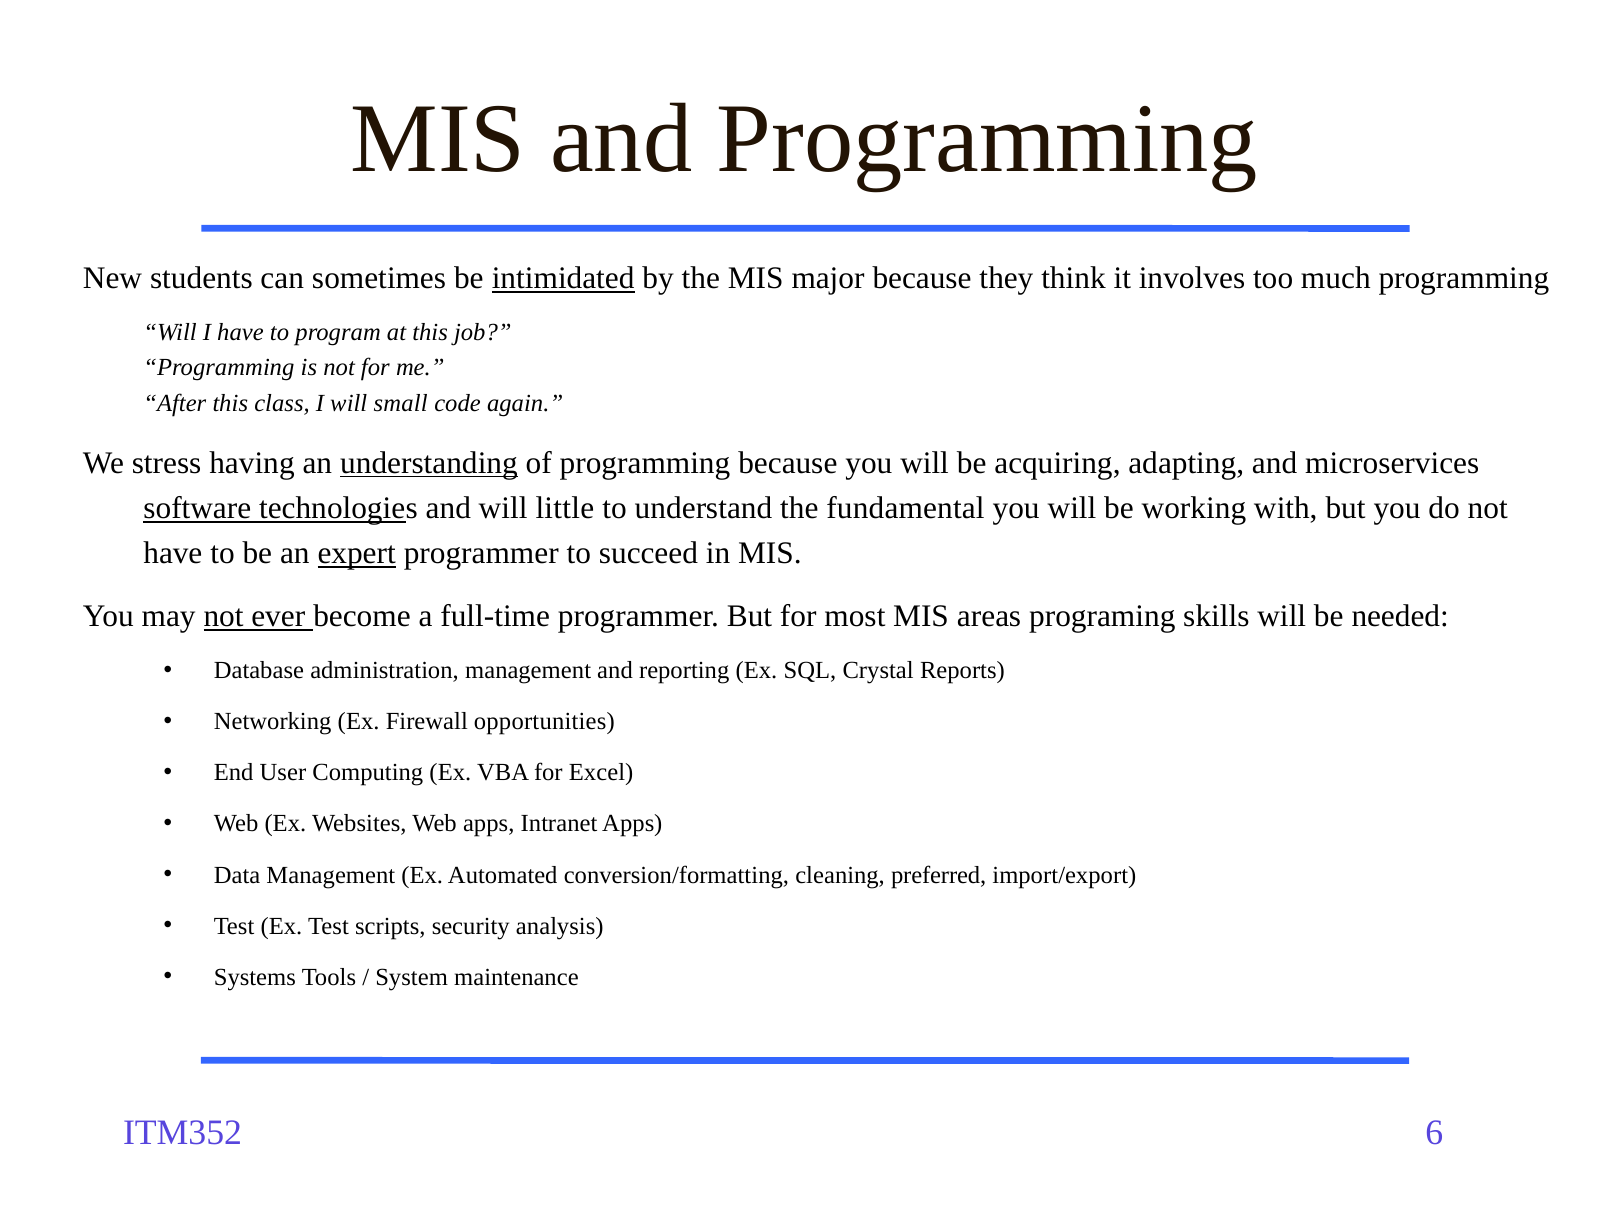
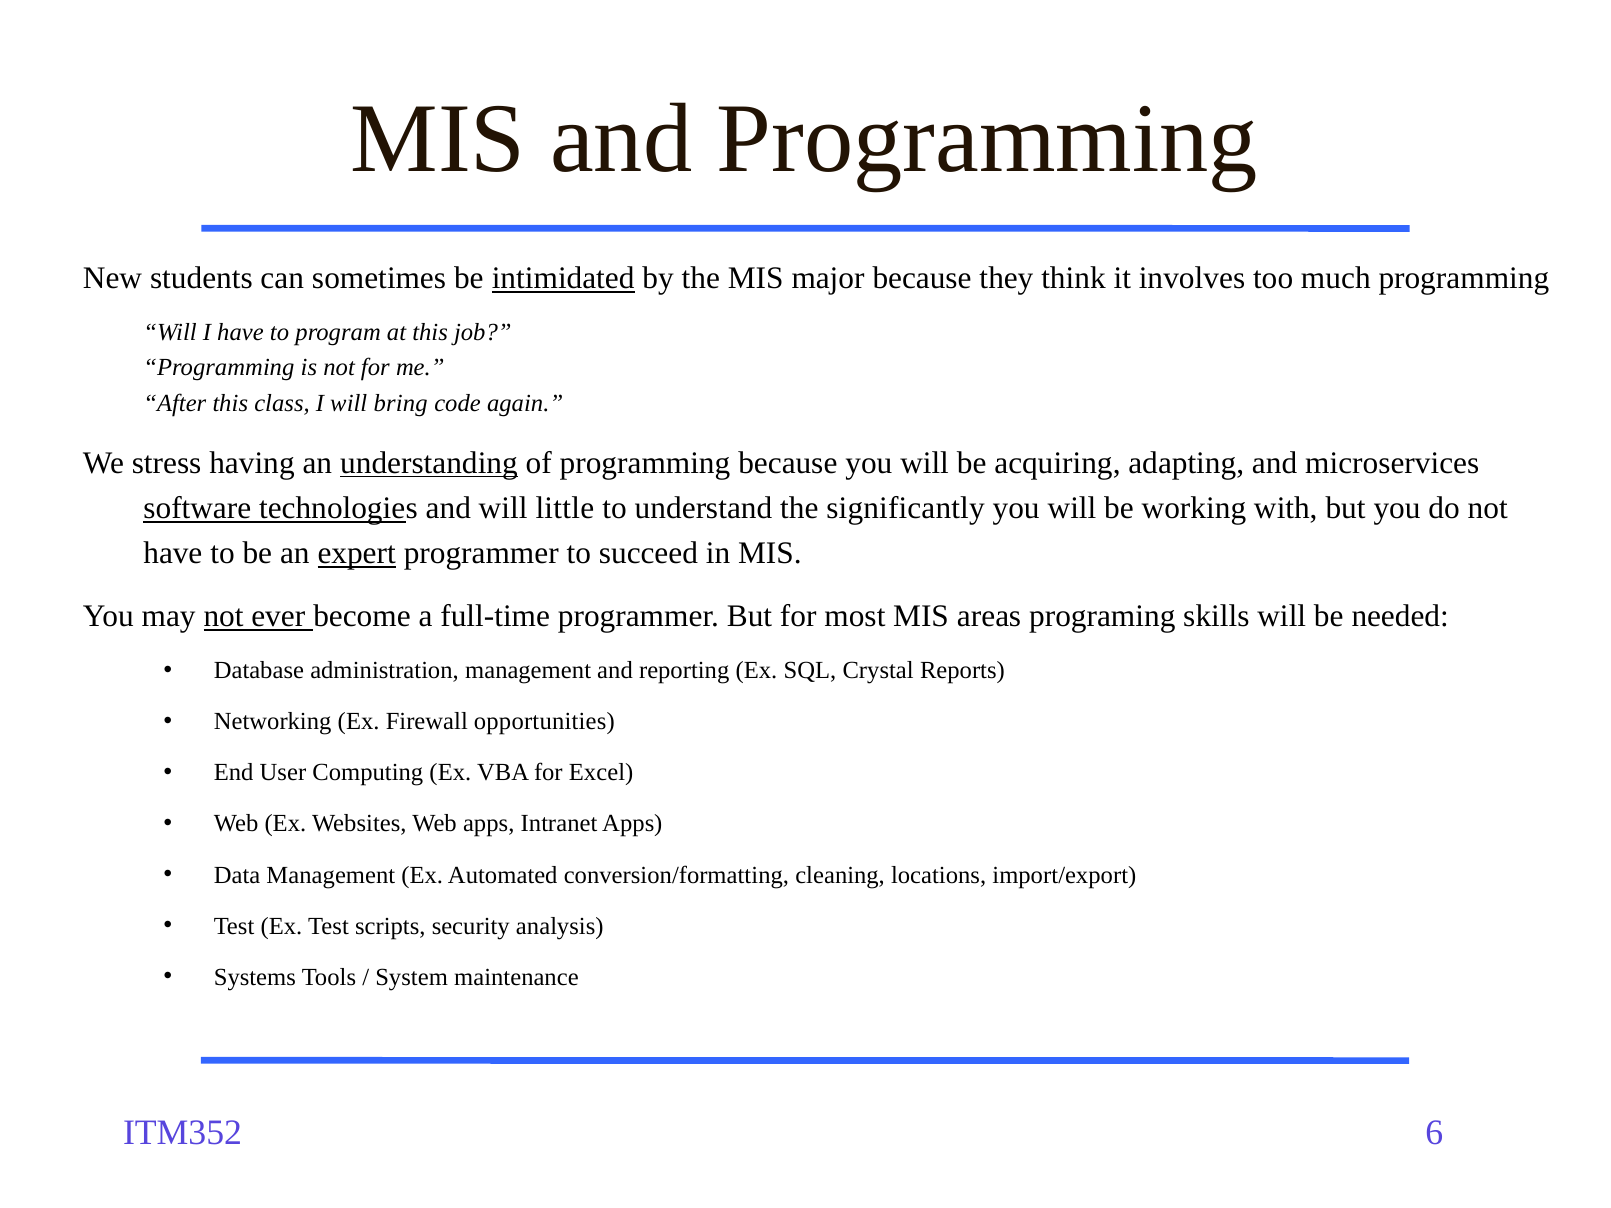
small: small -> bring
fundamental: fundamental -> significantly
preferred: preferred -> locations
